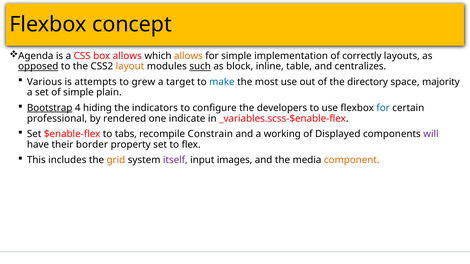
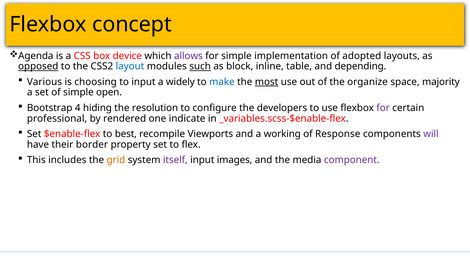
box allows: allows -> device
allows at (188, 56) colour: orange -> purple
correctly: correctly -> adopted
layout colour: orange -> blue
centralizes: centralizes -> depending
attempts: attempts -> choosing
to grew: grew -> input
target: target -> widely
most underline: none -> present
directory: directory -> organize
plain: plain -> open
Bootstrap underline: present -> none
indicators: indicators -> resolution
for at (383, 108) colour: blue -> purple
tabs: tabs -> best
Constrain: Constrain -> Viewports
Displayed: Displayed -> Response
component colour: orange -> purple
